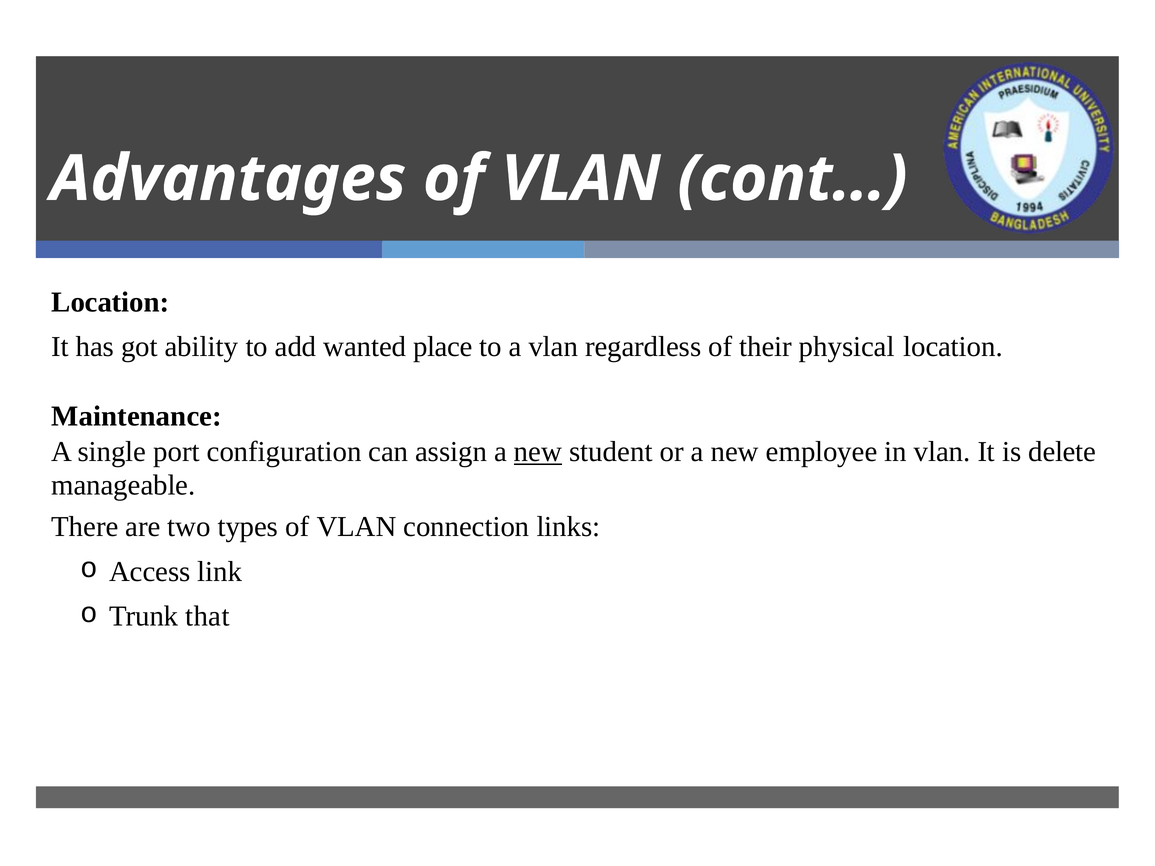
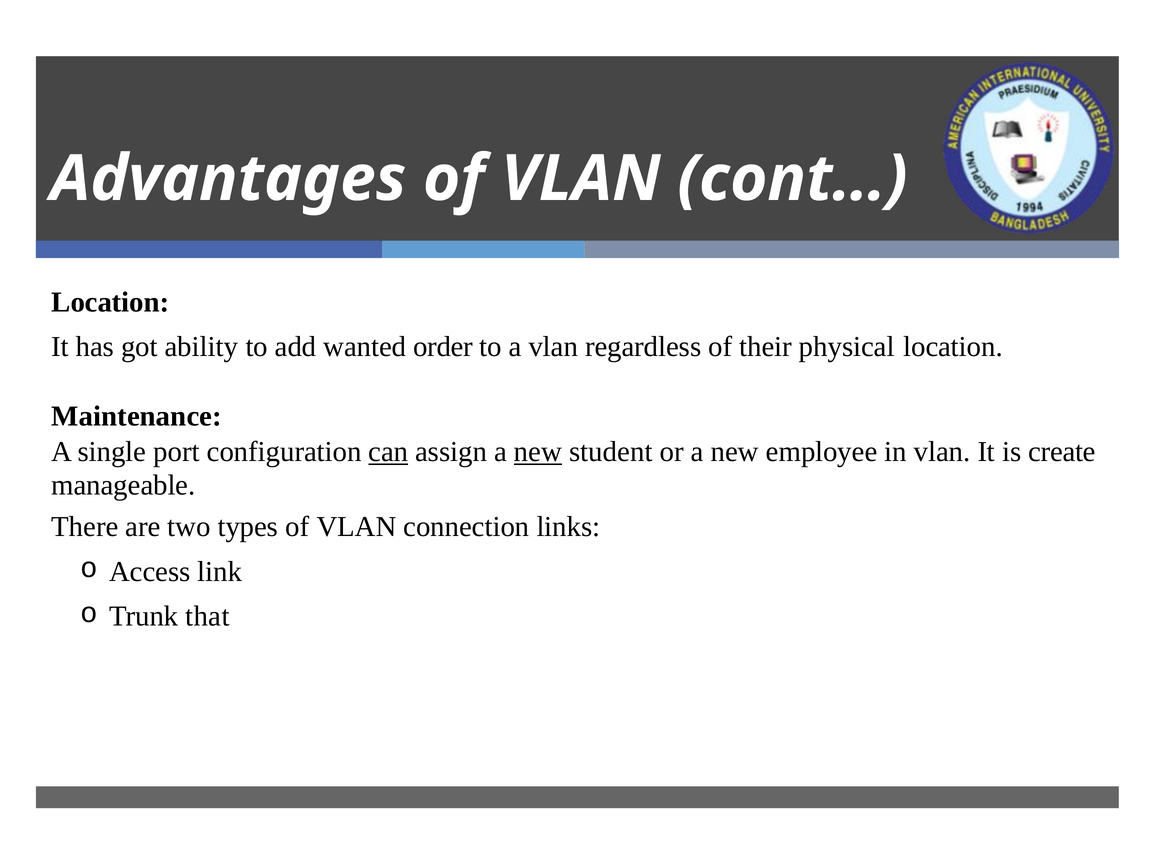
place: place -> order
can underline: none -> present
delete: delete -> create
